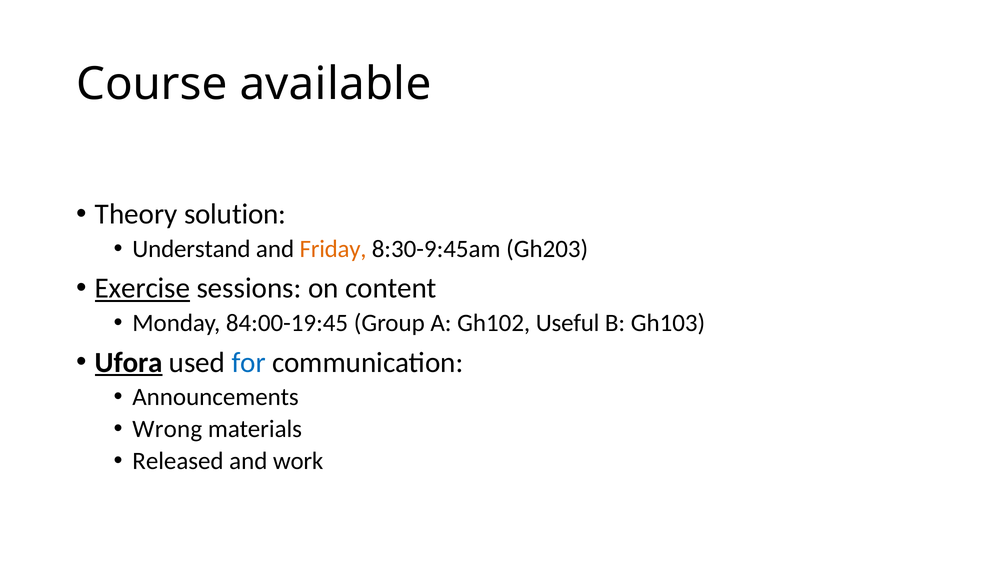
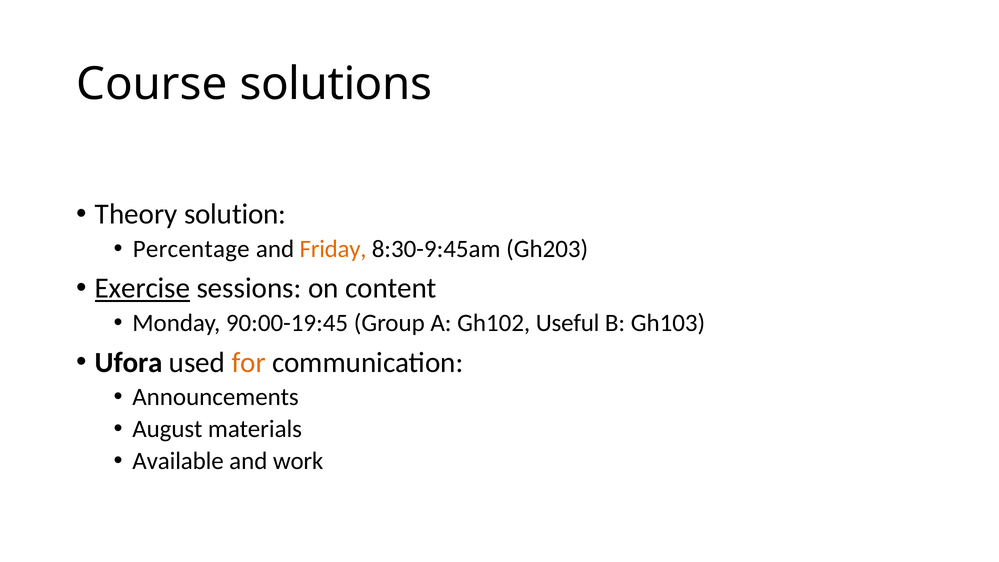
available: available -> solutions
Understand: Understand -> Percentage
84:00-19:45: 84:00-19:45 -> 90:00-19:45
Ufora underline: present -> none
for colour: blue -> orange
Wrong: Wrong -> August
Released: Released -> Available
